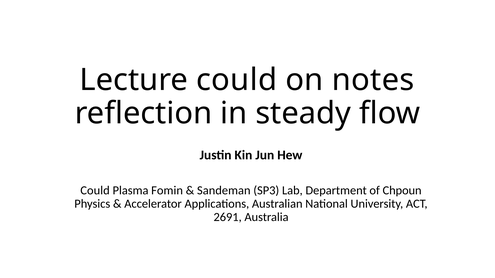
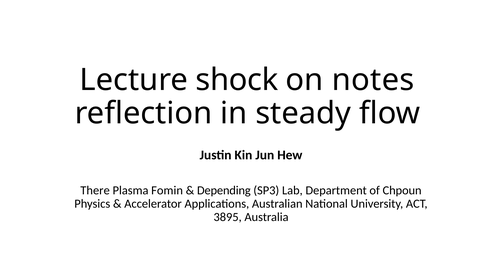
Lecture could: could -> shock
Could at (95, 191): Could -> There
Sandeman: Sandeman -> Depending
2691: 2691 -> 3895
